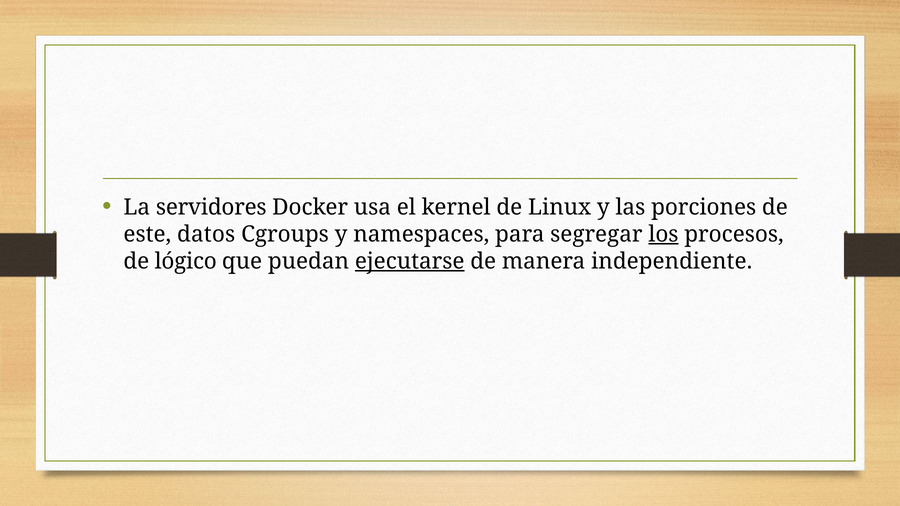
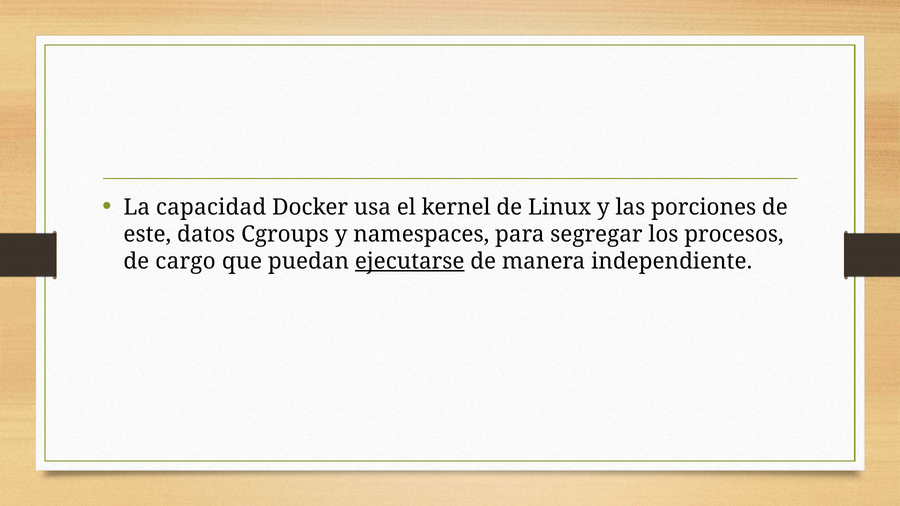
servidores: servidores -> capacidad
los underline: present -> none
lógico: lógico -> cargo
